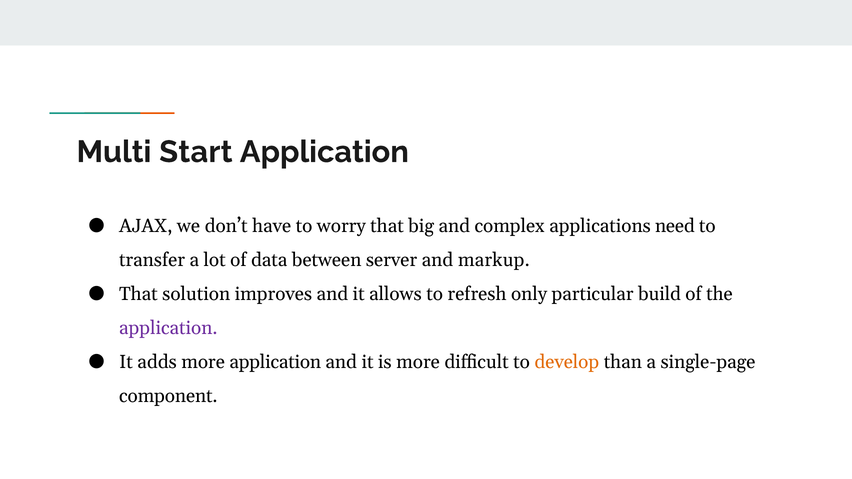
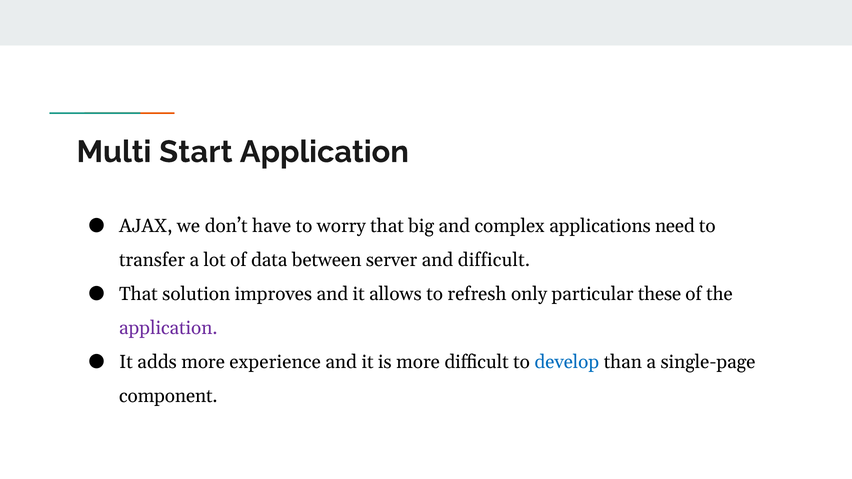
and markup: markup -> difficult
build: build -> these
more application: application -> experience
develop colour: orange -> blue
